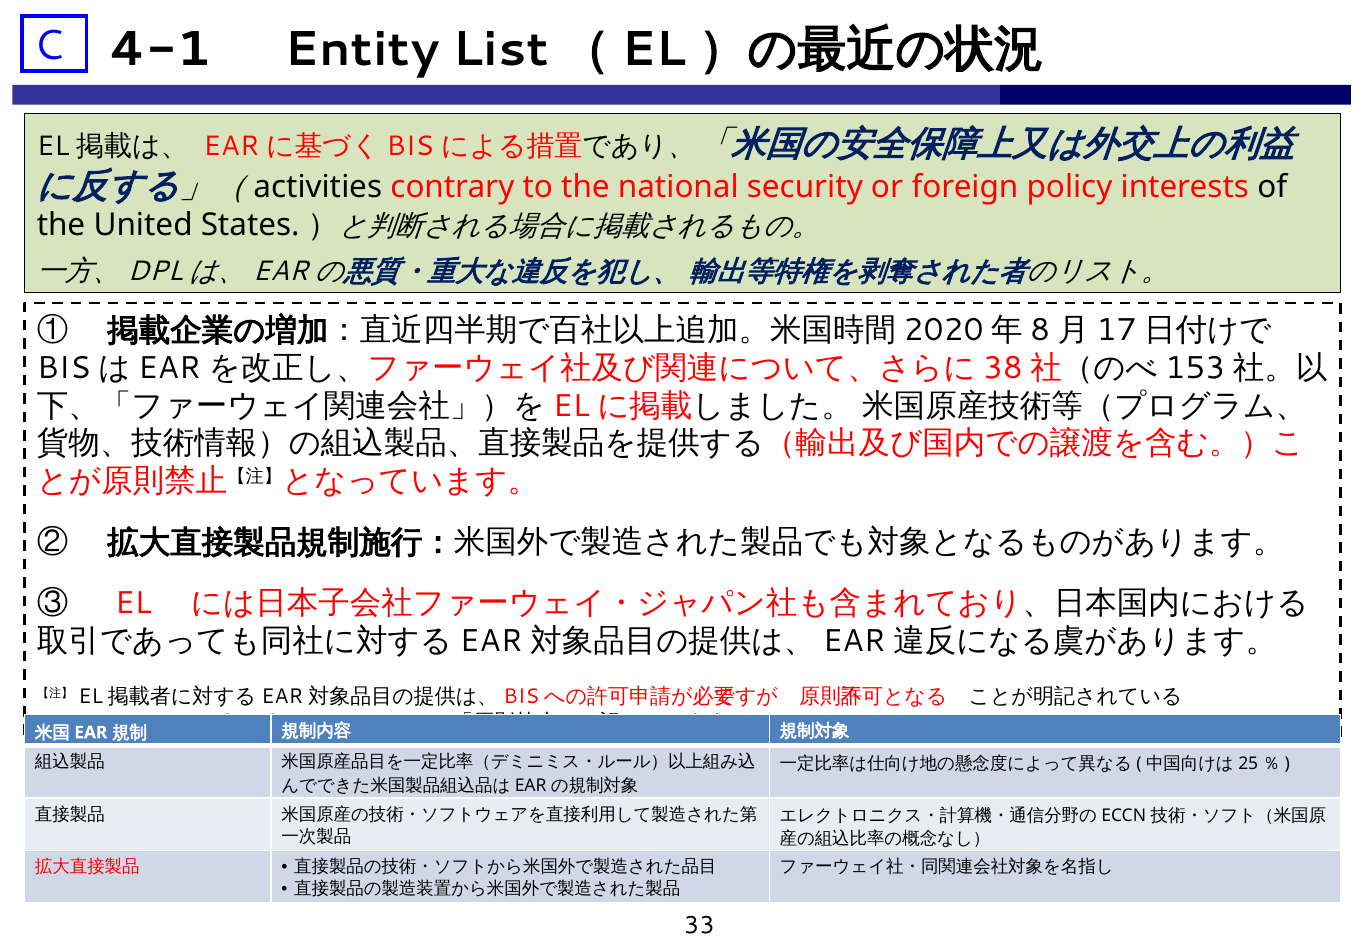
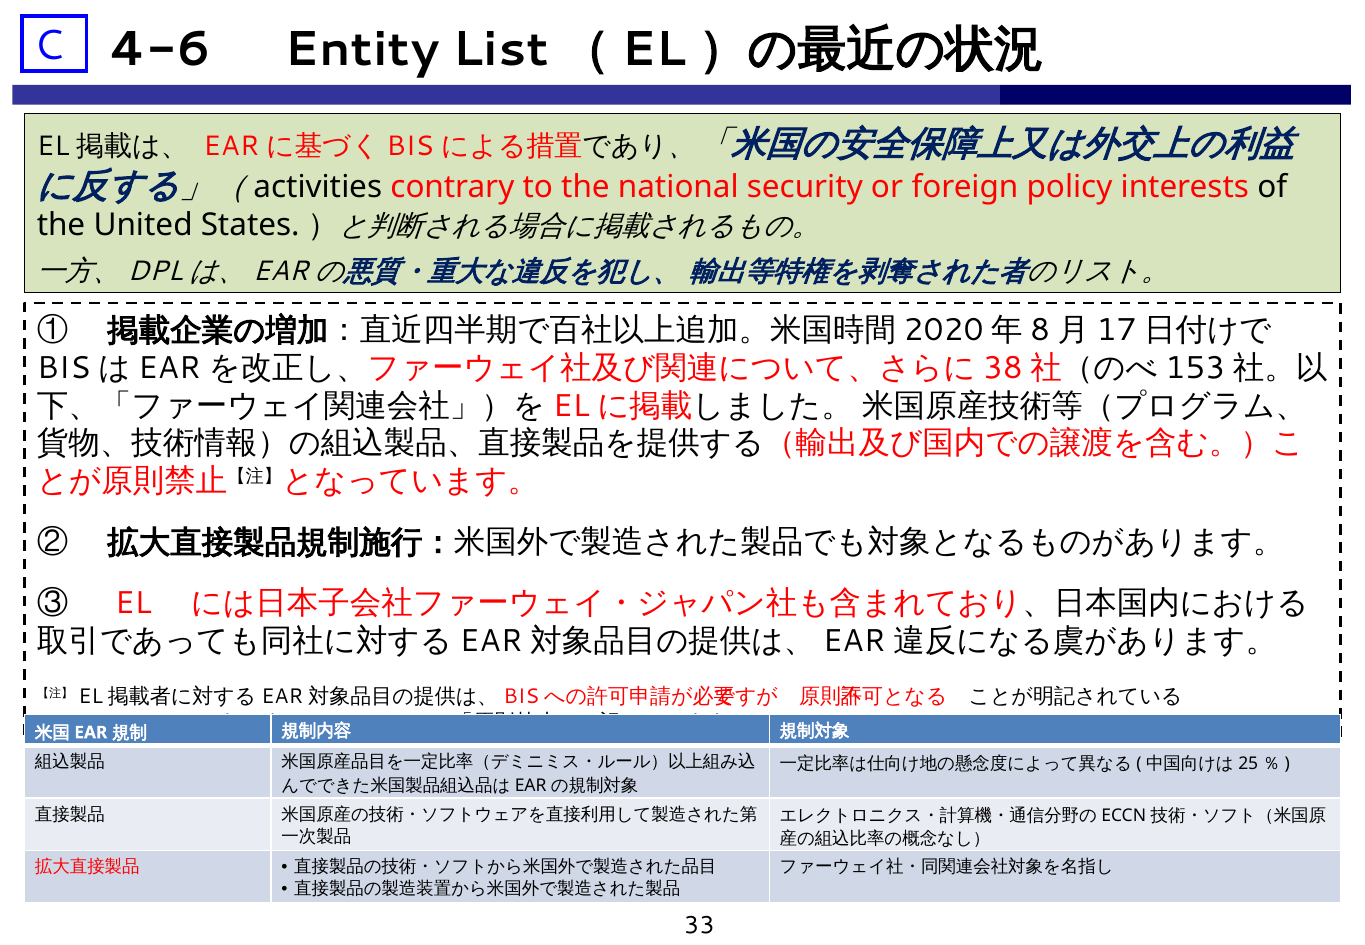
4-1: 4-1 -> 4-6
